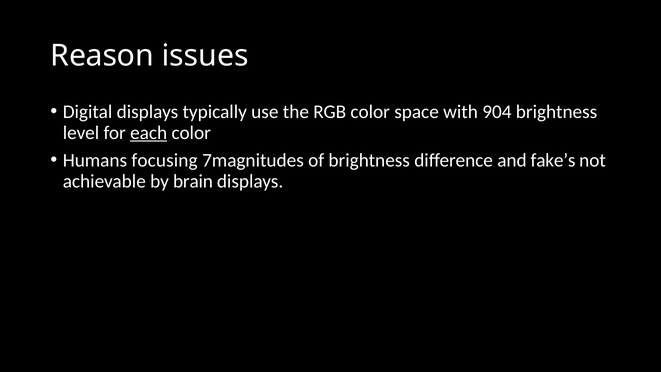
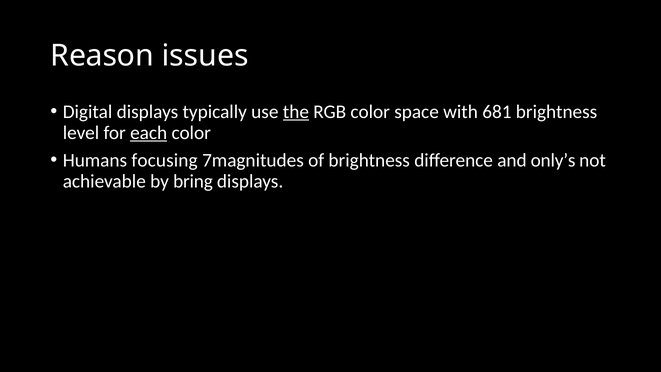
the underline: none -> present
904: 904 -> 681
fake’s: fake’s -> only’s
brain: brain -> bring
